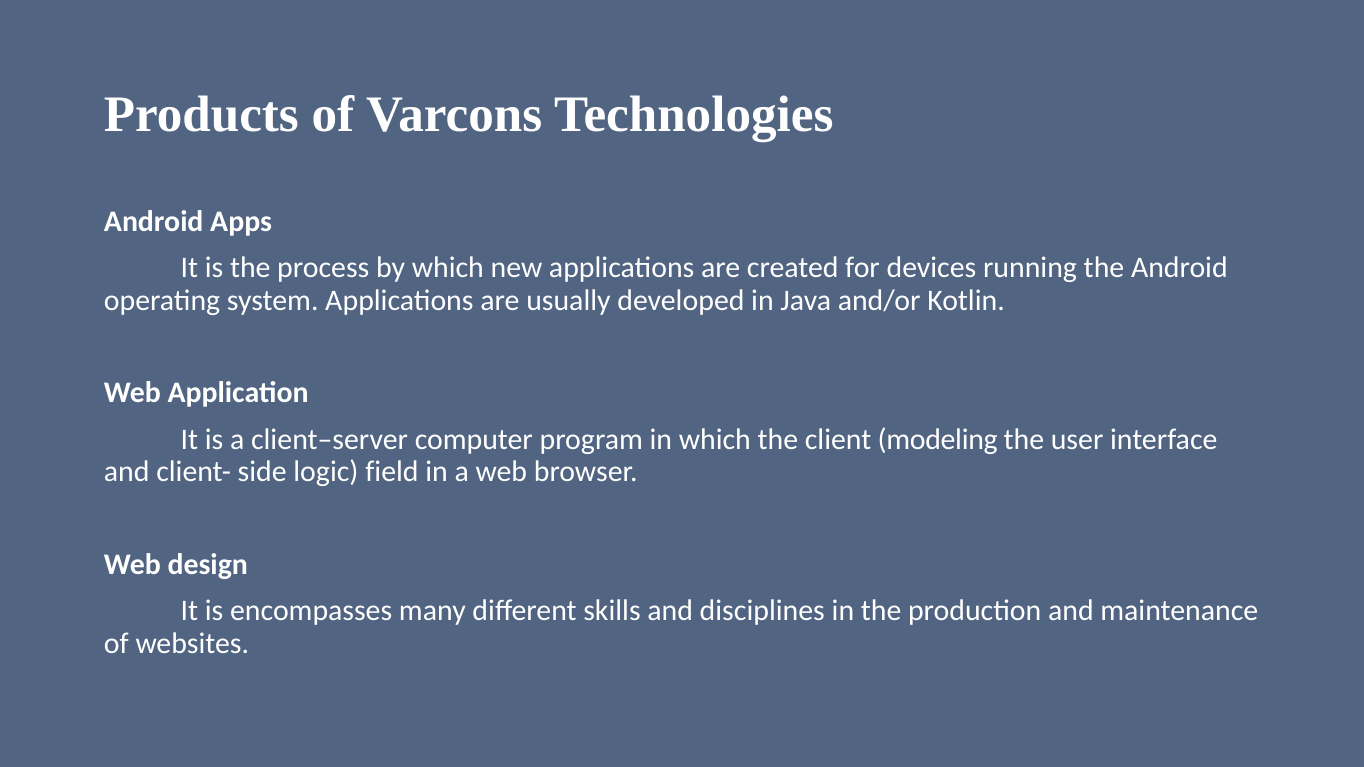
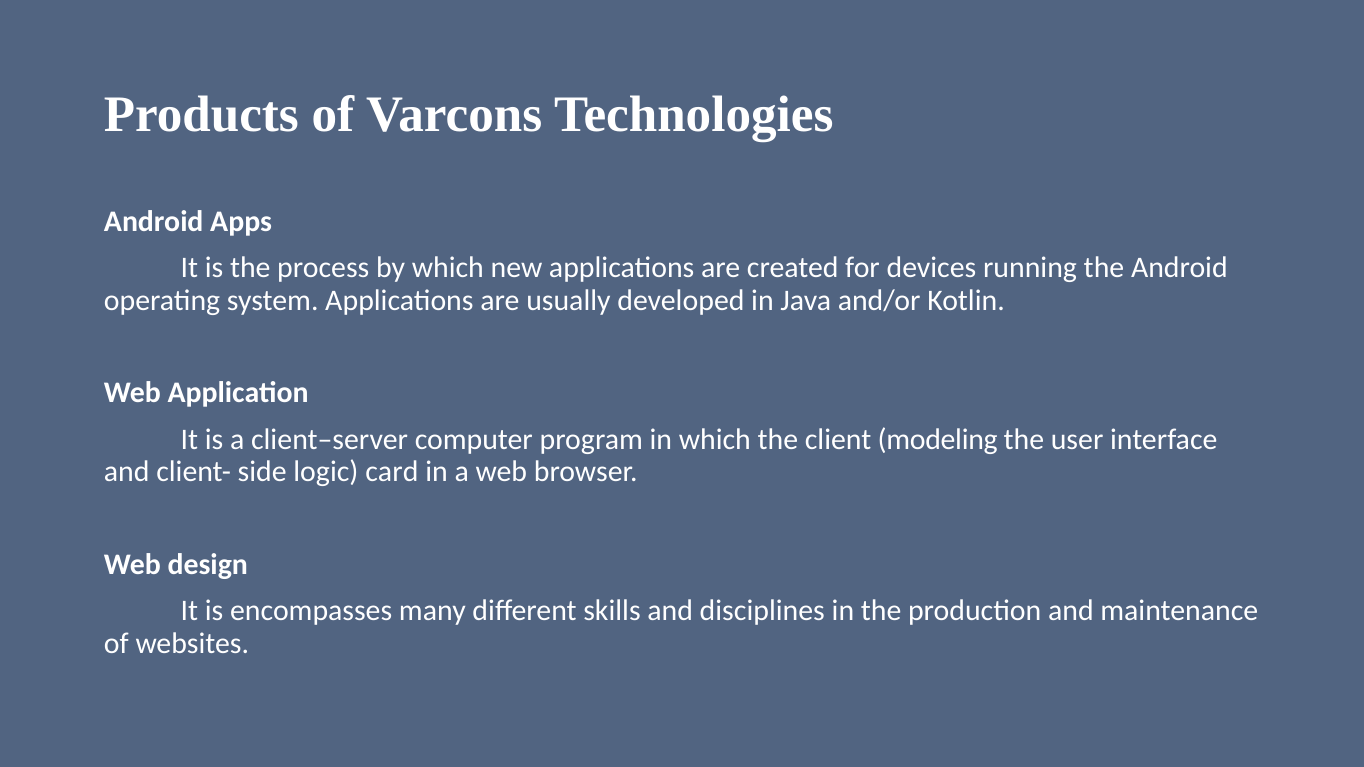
field: field -> card
